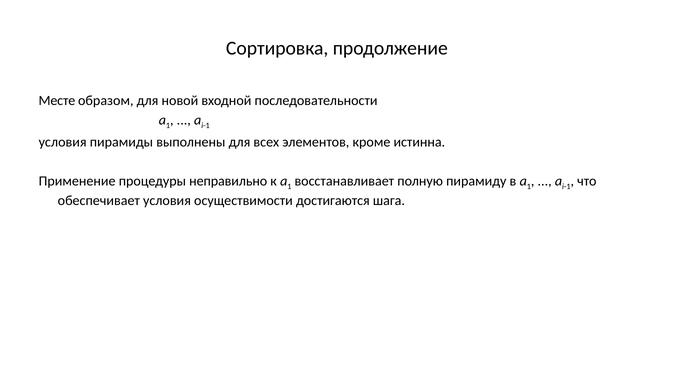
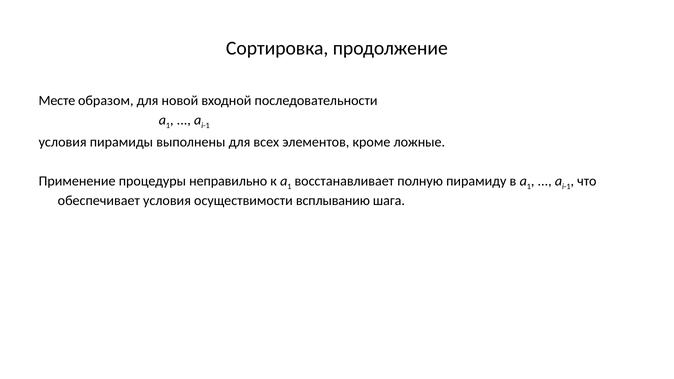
истинна: истинна -> ложные
достигаются: достигаются -> всплыванию
